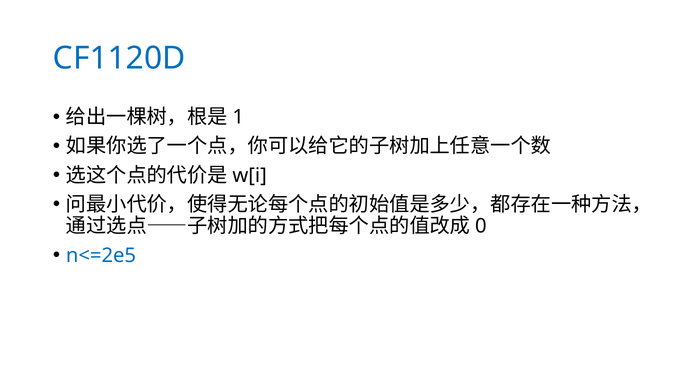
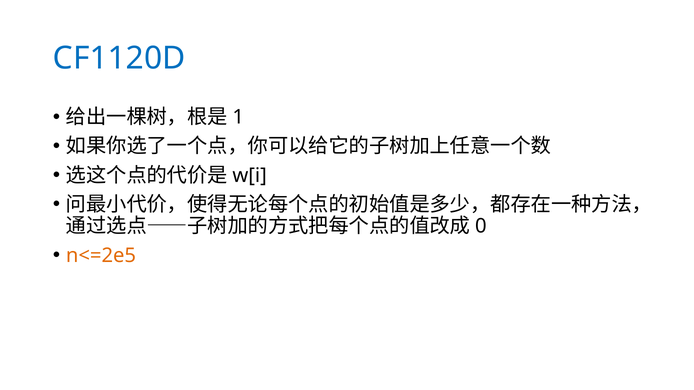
n<=2e5 colour: blue -> orange
